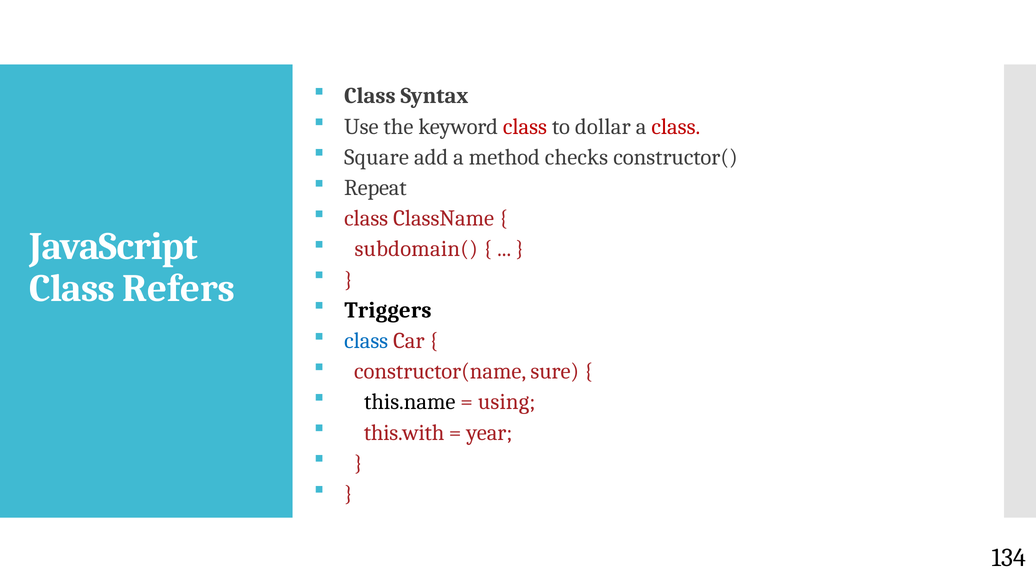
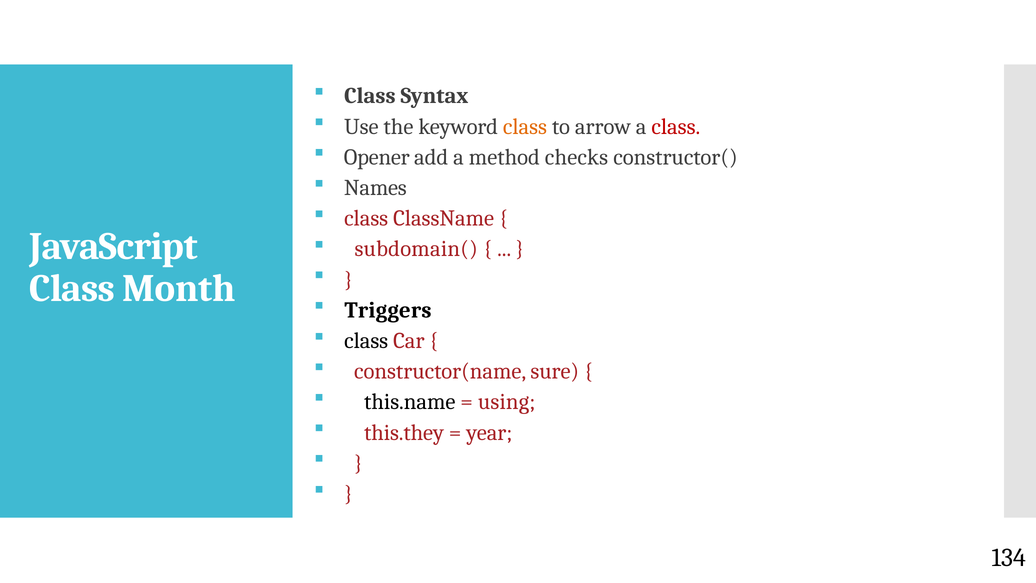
class at (525, 126) colour: red -> orange
dollar: dollar -> arrow
Square: Square -> Opener
Repeat: Repeat -> Names
Refers: Refers -> Month
class at (366, 341) colour: blue -> black
this.with: this.with -> this.they
